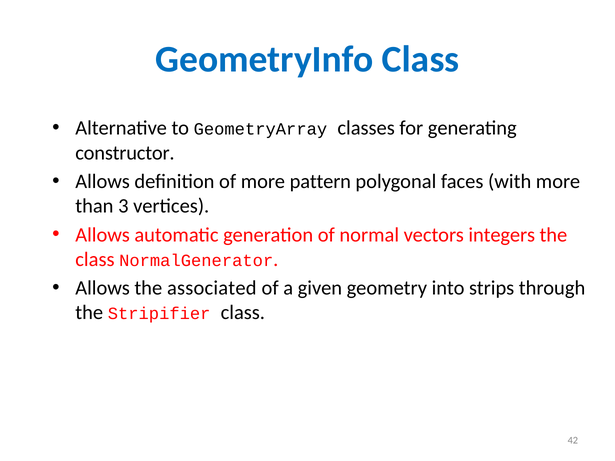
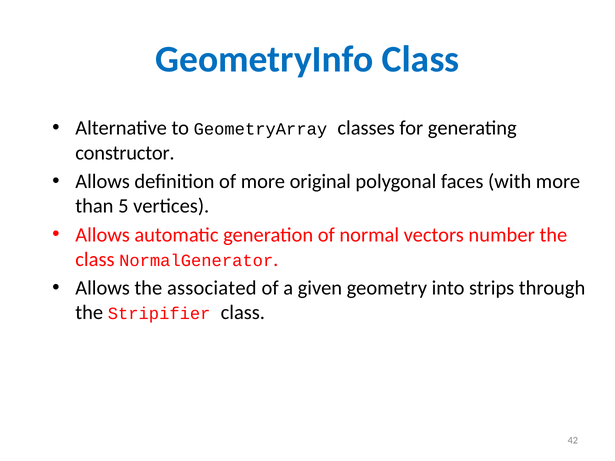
pattern: pattern -> original
3: 3 -> 5
integers: integers -> number
